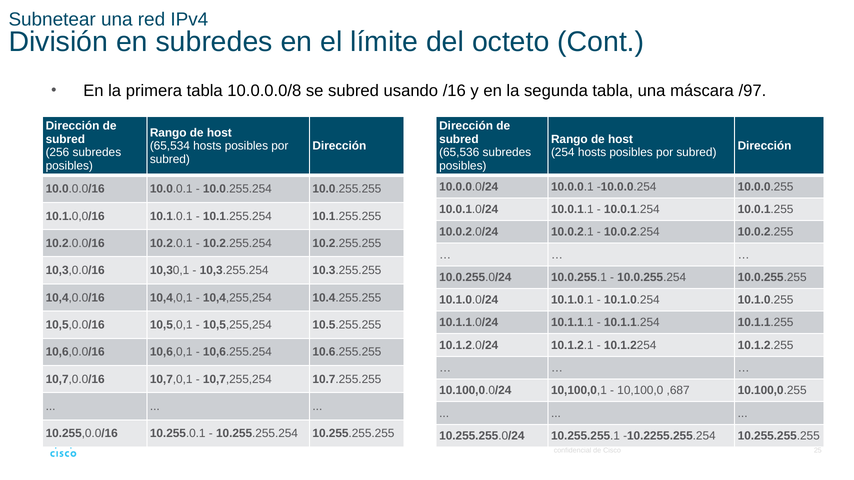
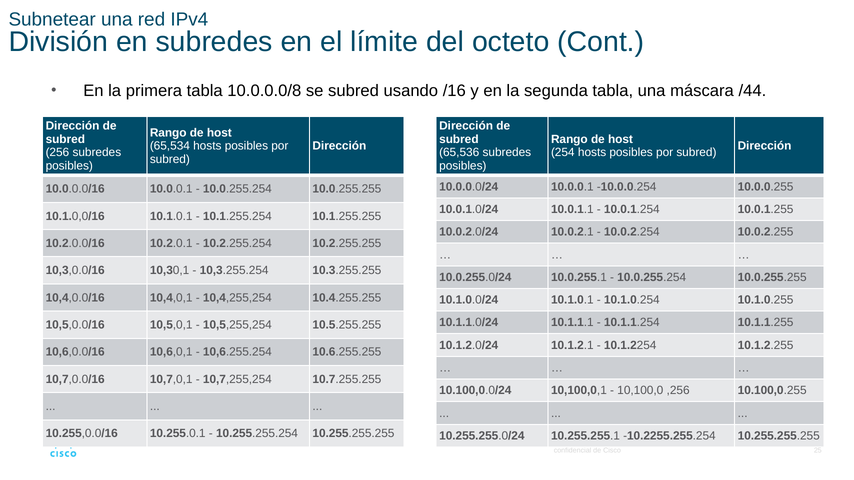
/97: /97 -> /44
,687: ,687 -> ,256
